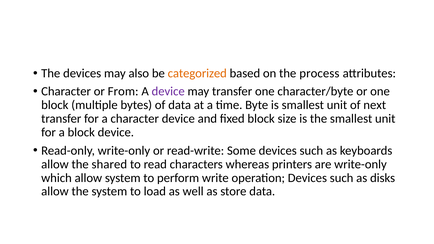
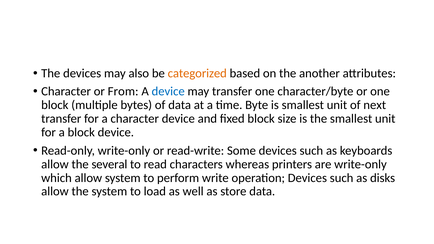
process: process -> another
device at (168, 92) colour: purple -> blue
shared: shared -> several
